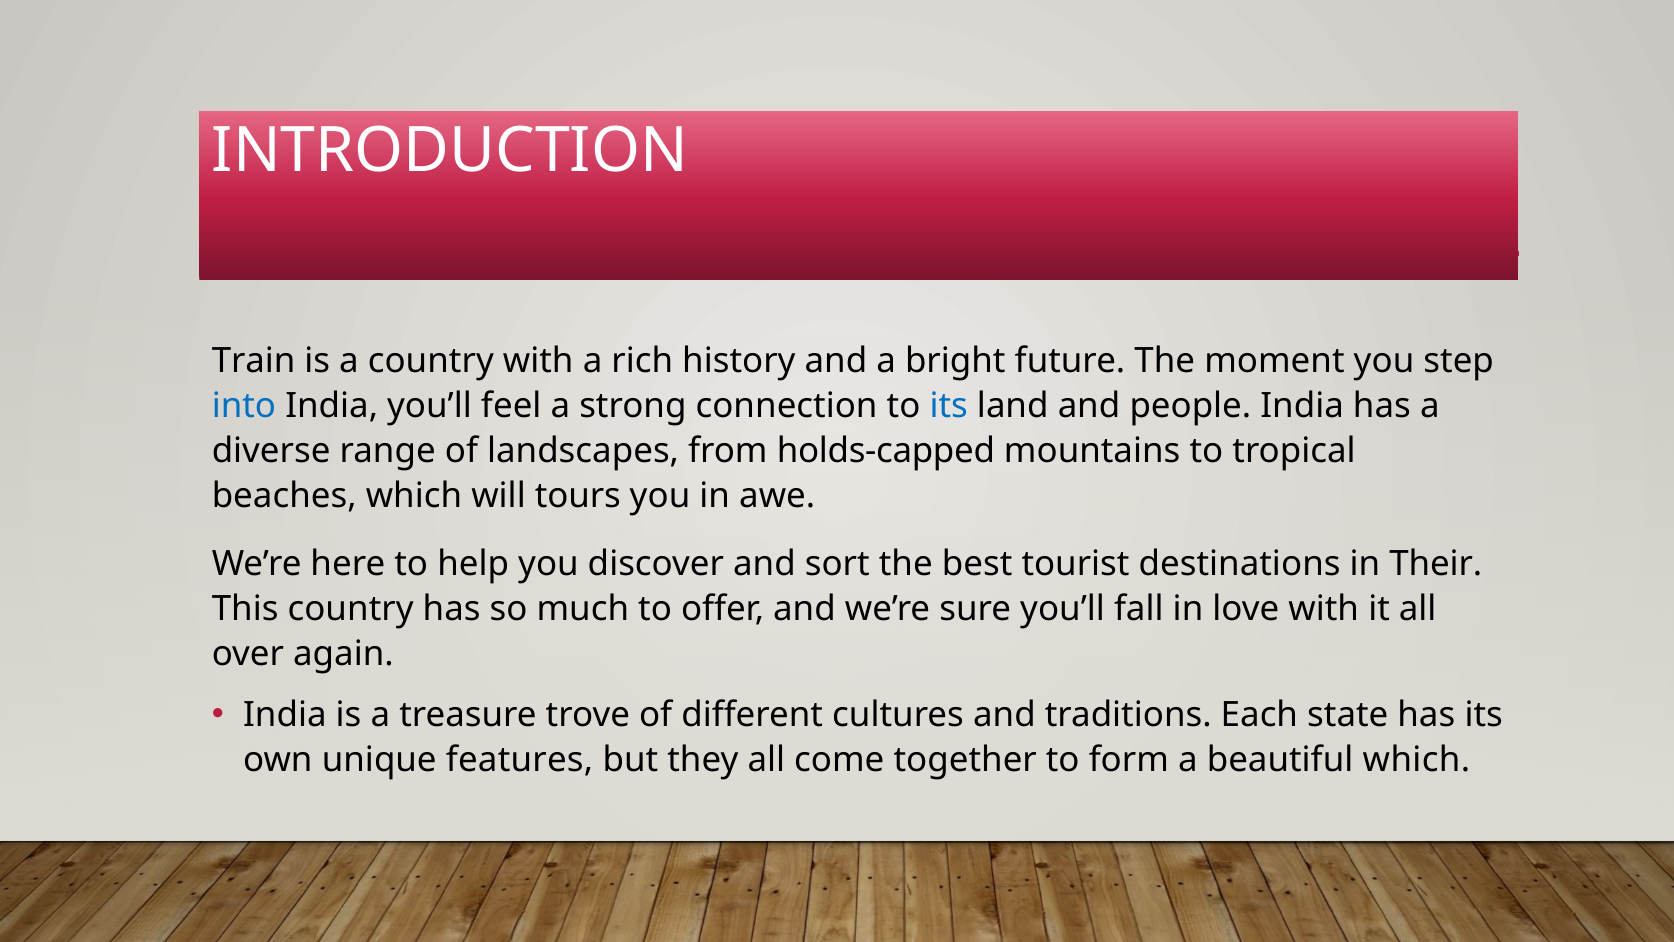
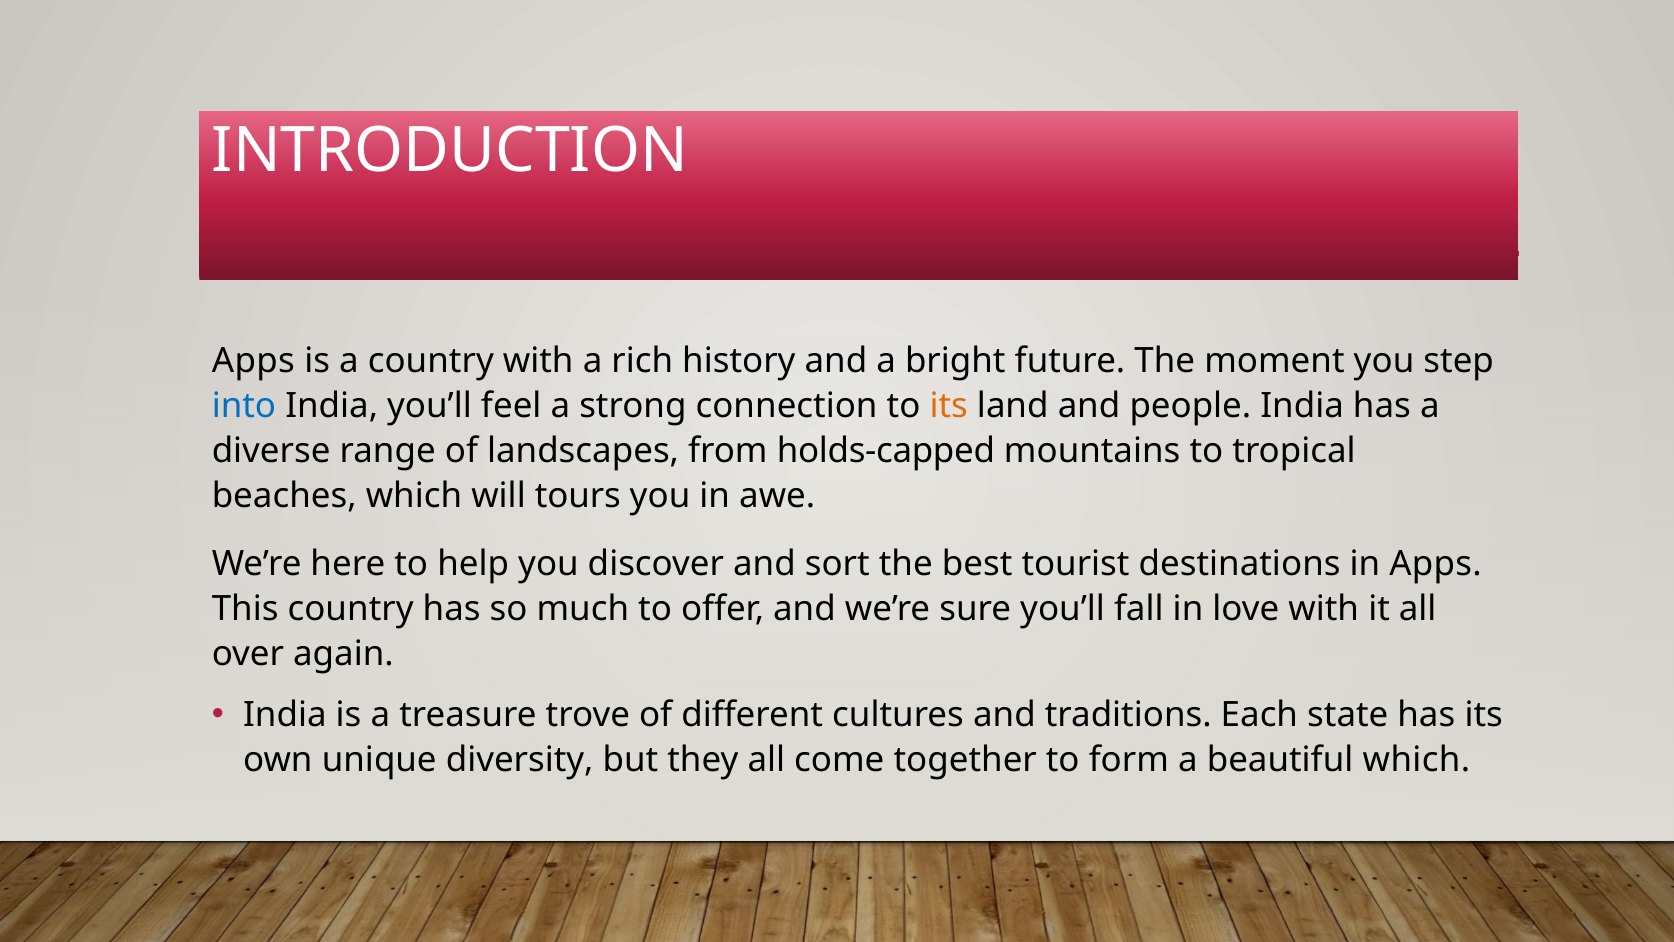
Train at (254, 361): Train -> Apps
its at (949, 406) colour: blue -> orange
in Their: Their -> Apps
features: features -> diversity
